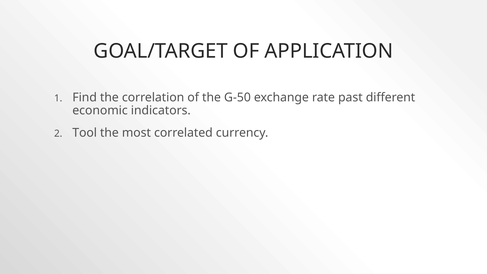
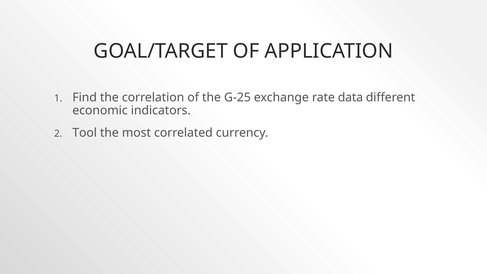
G-50: G-50 -> G-25
past: past -> data
